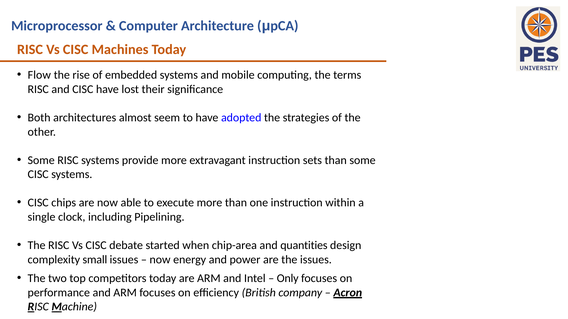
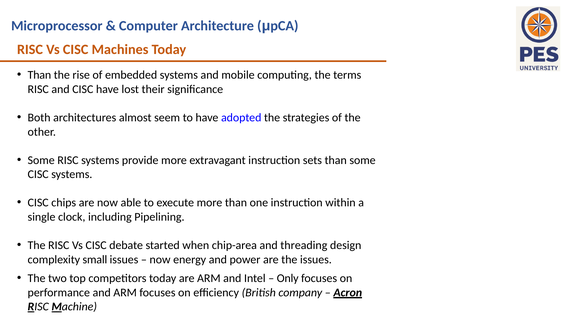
Flow at (39, 75): Flow -> Than
quantities: quantities -> threading
